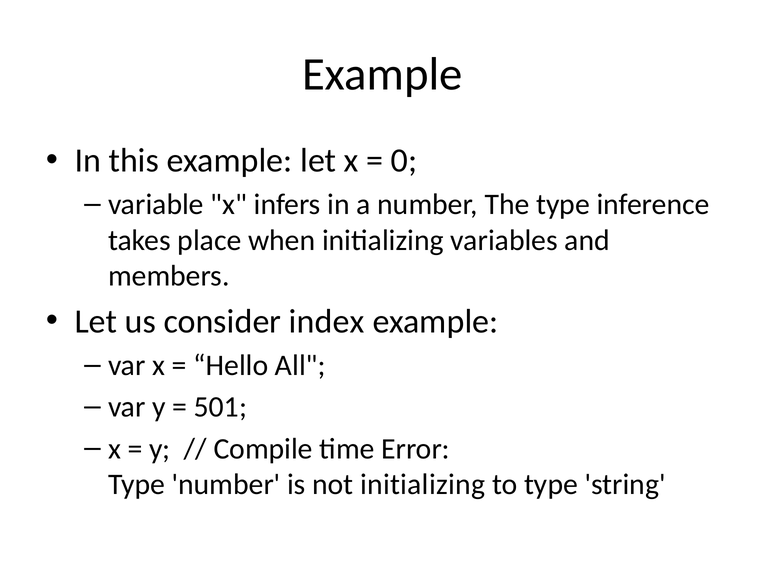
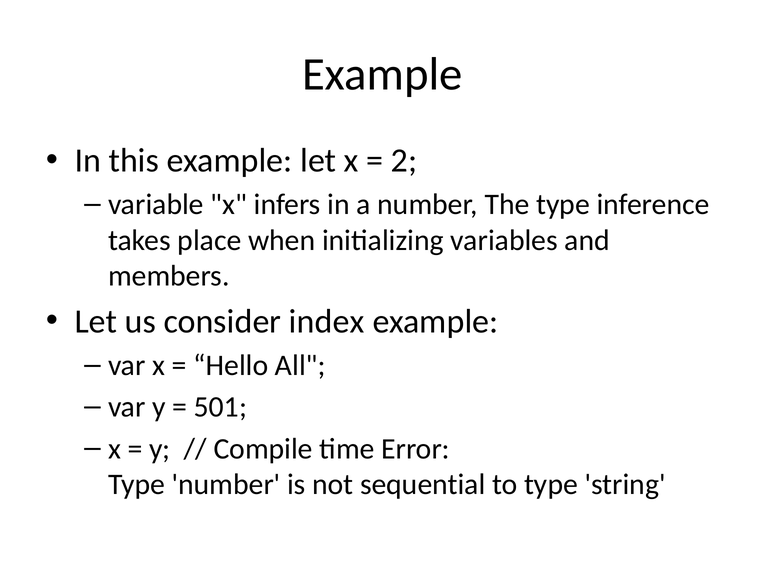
0: 0 -> 2
not initializing: initializing -> sequential
